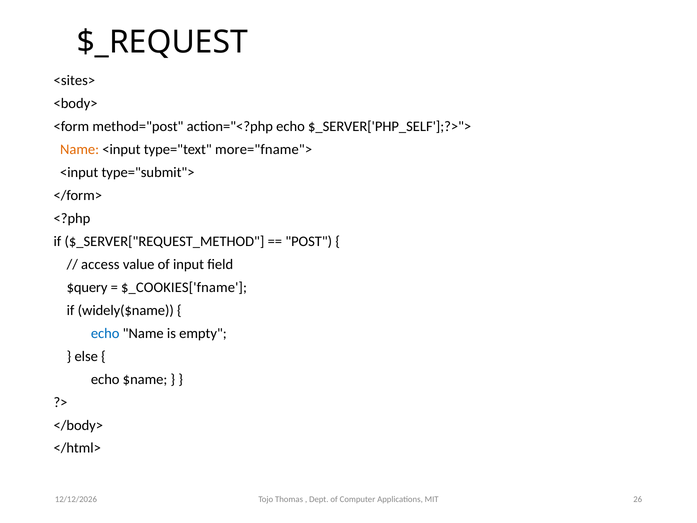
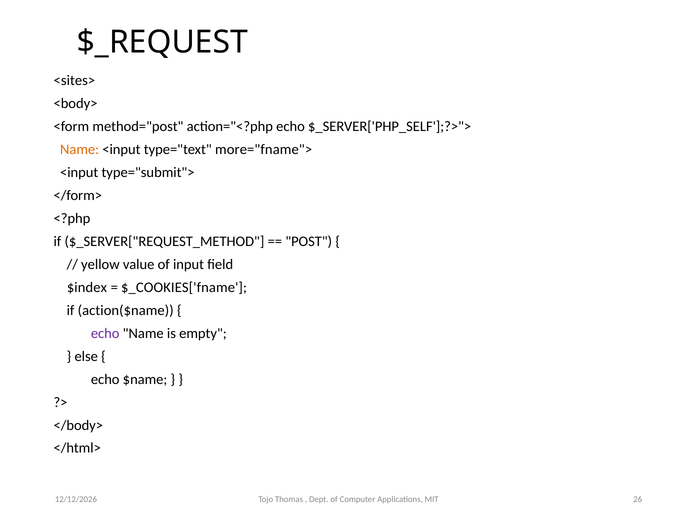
access: access -> yellow
$query: $query -> $index
widely($name: widely($name -> action($name
echo at (105, 333) colour: blue -> purple
